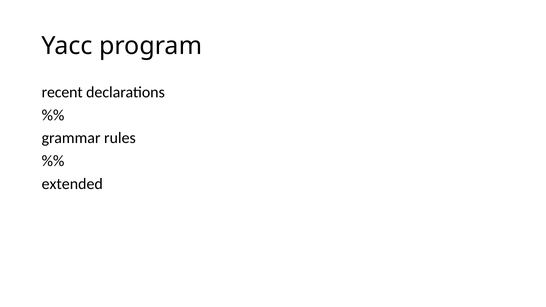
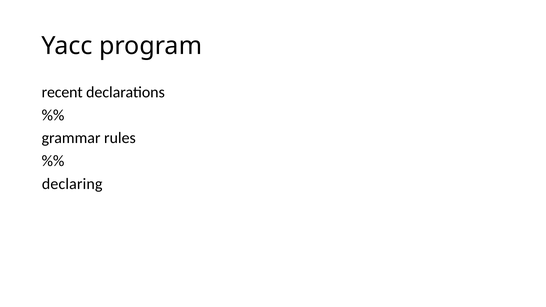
extended: extended -> declaring
